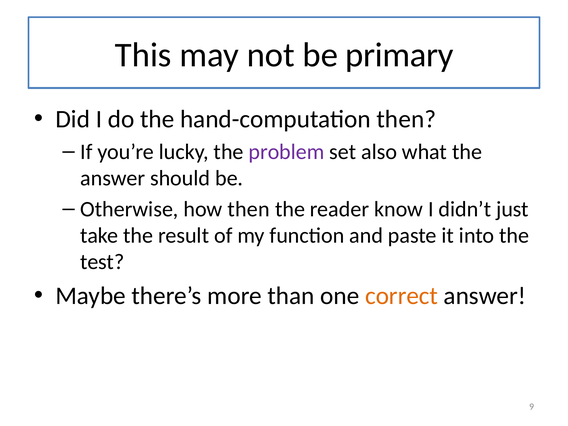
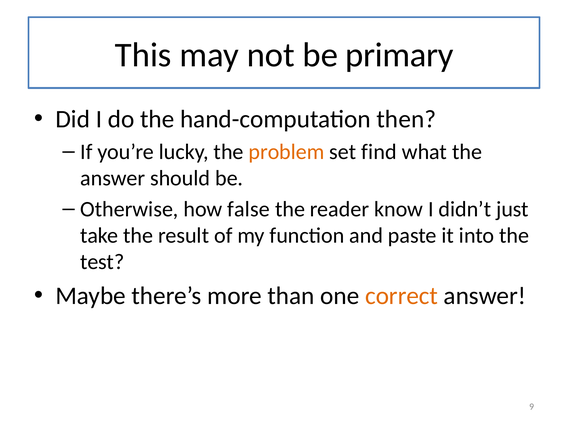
problem colour: purple -> orange
also: also -> find
how then: then -> false
